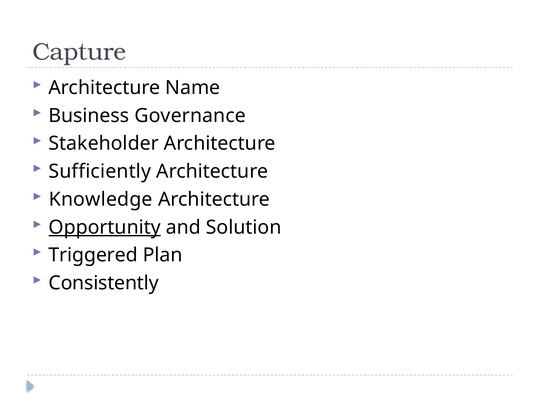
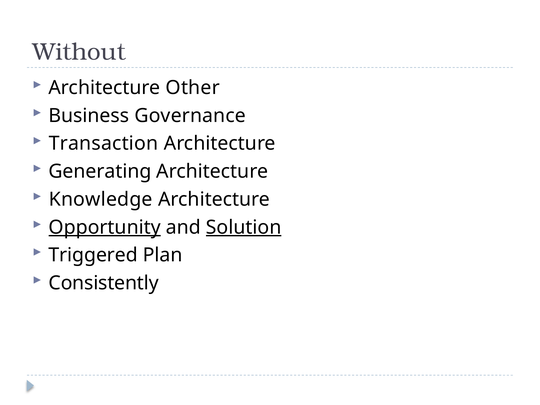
Capture: Capture -> Without
Name: Name -> Other
Stakeholder: Stakeholder -> Transaction
Sufficiently: Sufficiently -> Generating
Solution underline: none -> present
